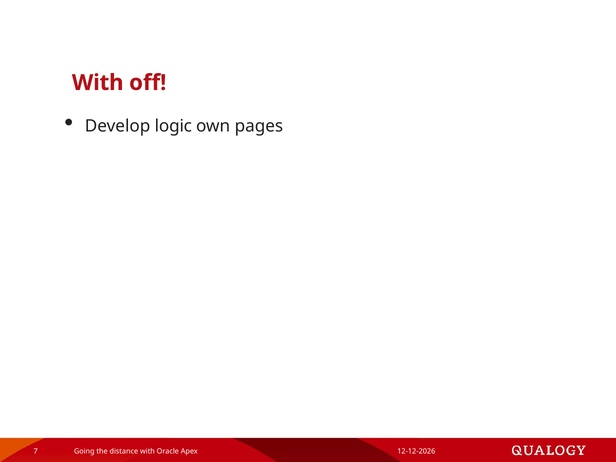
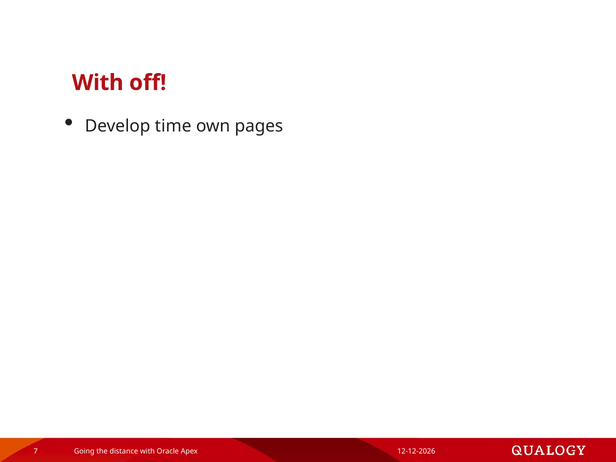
logic: logic -> time
